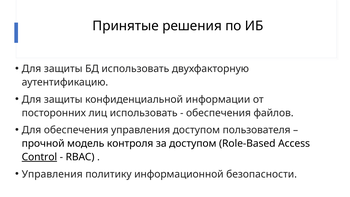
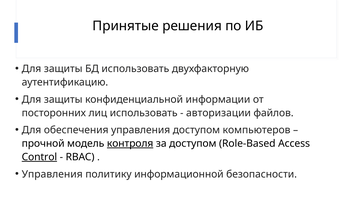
обеспечения at (218, 113): обеспечения -> авторизации
пользователя: пользователя -> компьютеров
контроля underline: none -> present
